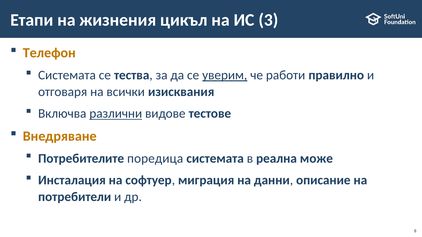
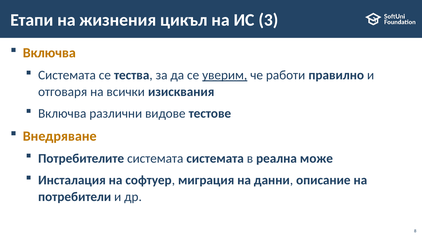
Телефон at (49, 53): Телефон -> Включва
различни underline: present -> none
Потребителите поредица: поредица -> системата
